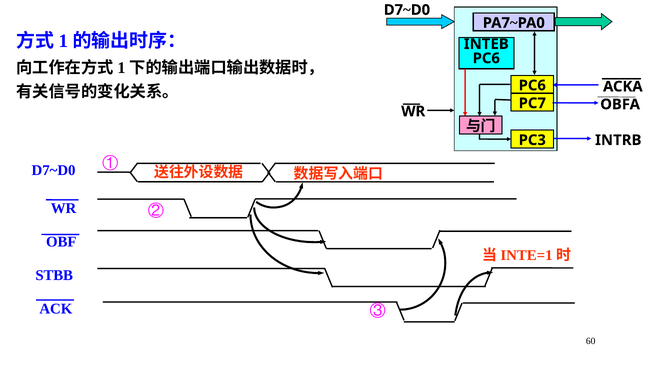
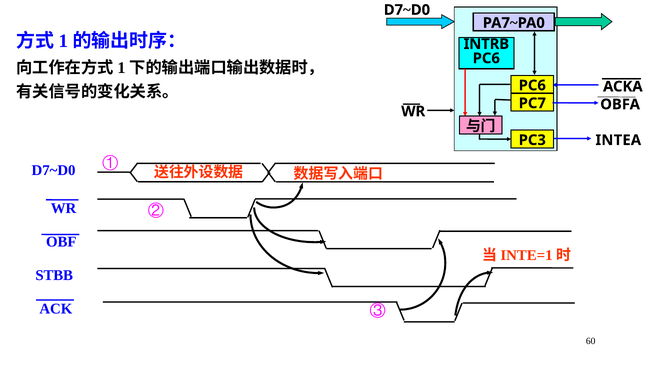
INTEB: INTEB -> INTRB
INTRB: INTRB -> INTEA
